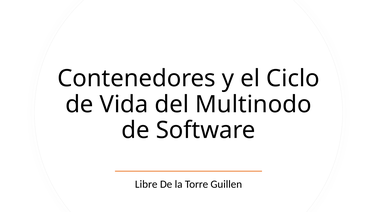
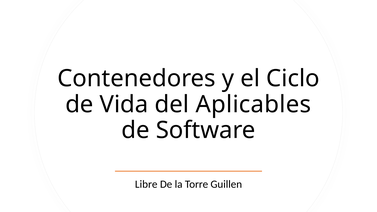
Multinodo: Multinodo -> Aplicables
